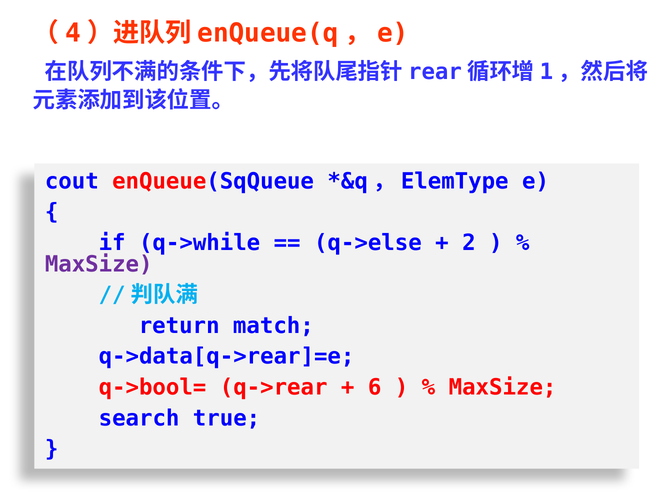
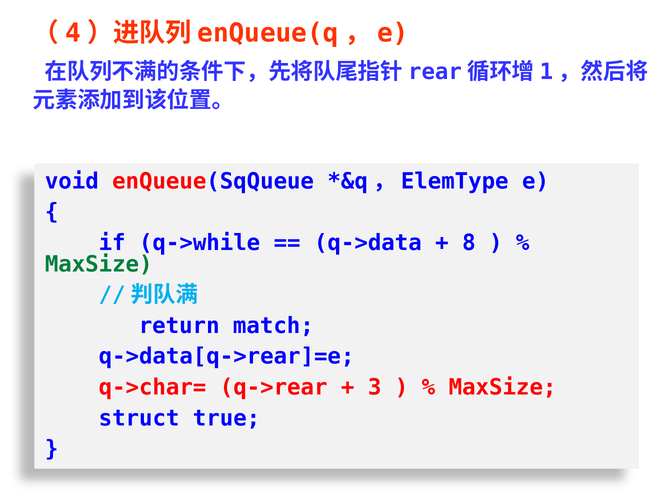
cout: cout -> void
q->else: q->else -> q->data
2: 2 -> 8
MaxSize at (99, 264) colour: purple -> green
q->bool=: q->bool= -> q->char=
6: 6 -> 3
search: search -> struct
